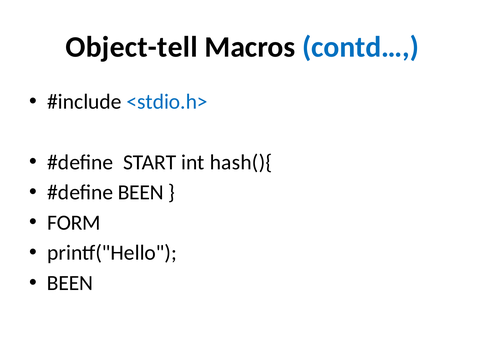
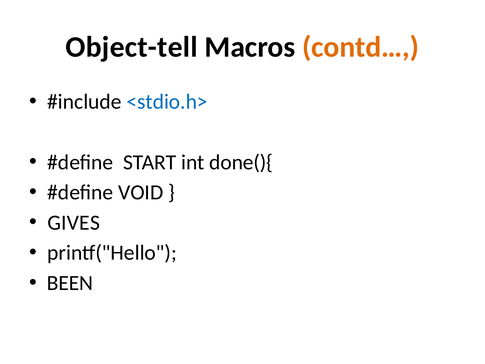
contd… colour: blue -> orange
hash(){: hash(){ -> done(){
BEEN at (141, 192): BEEN -> VOID
FORM: FORM -> GIVES
